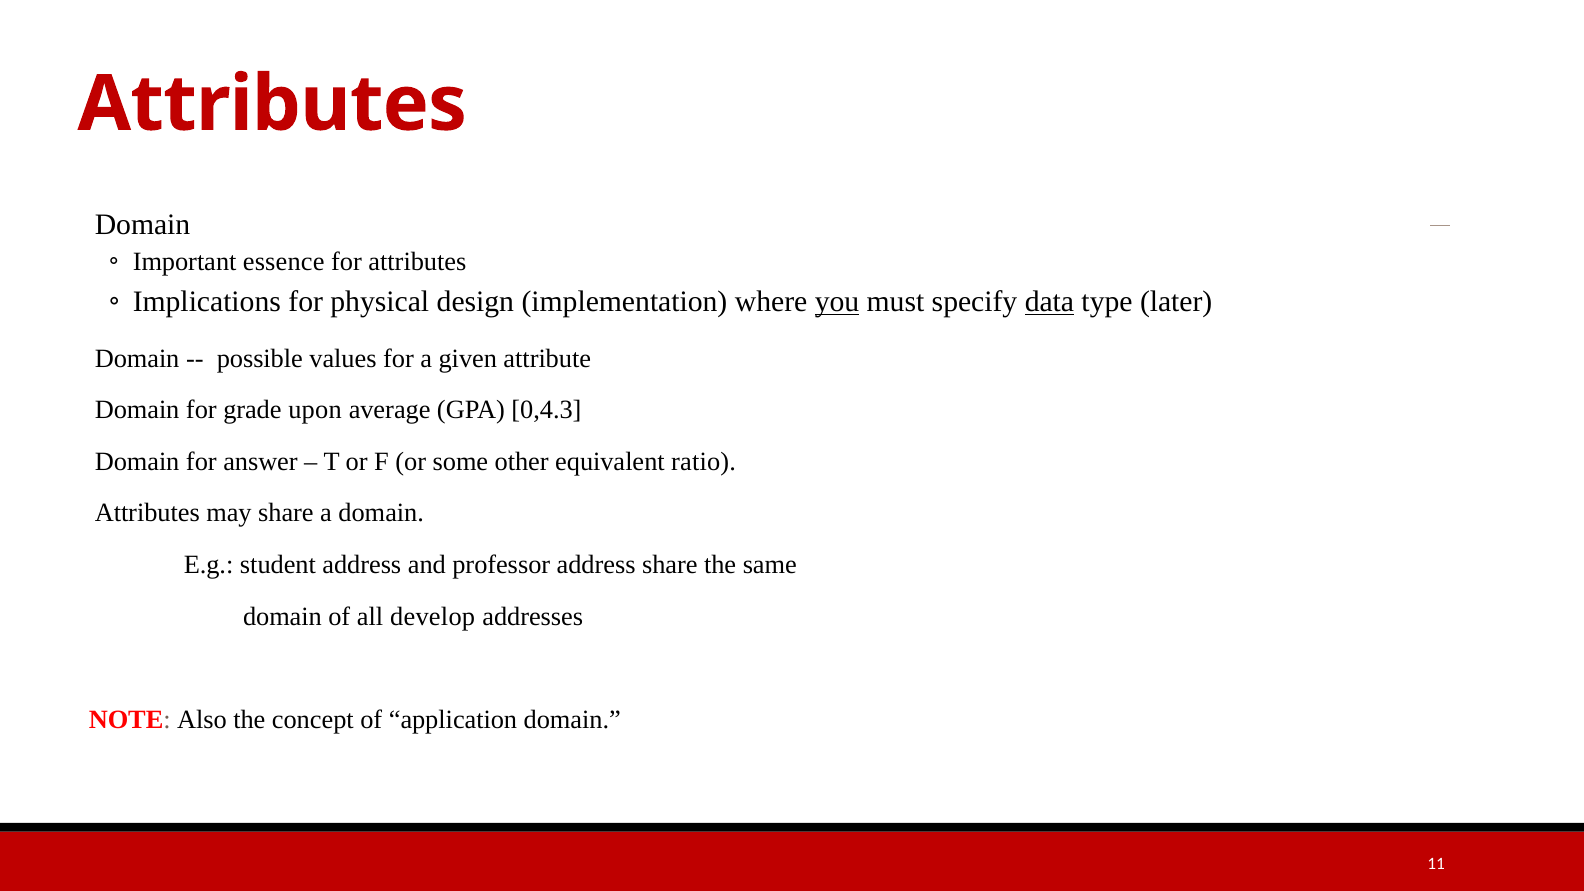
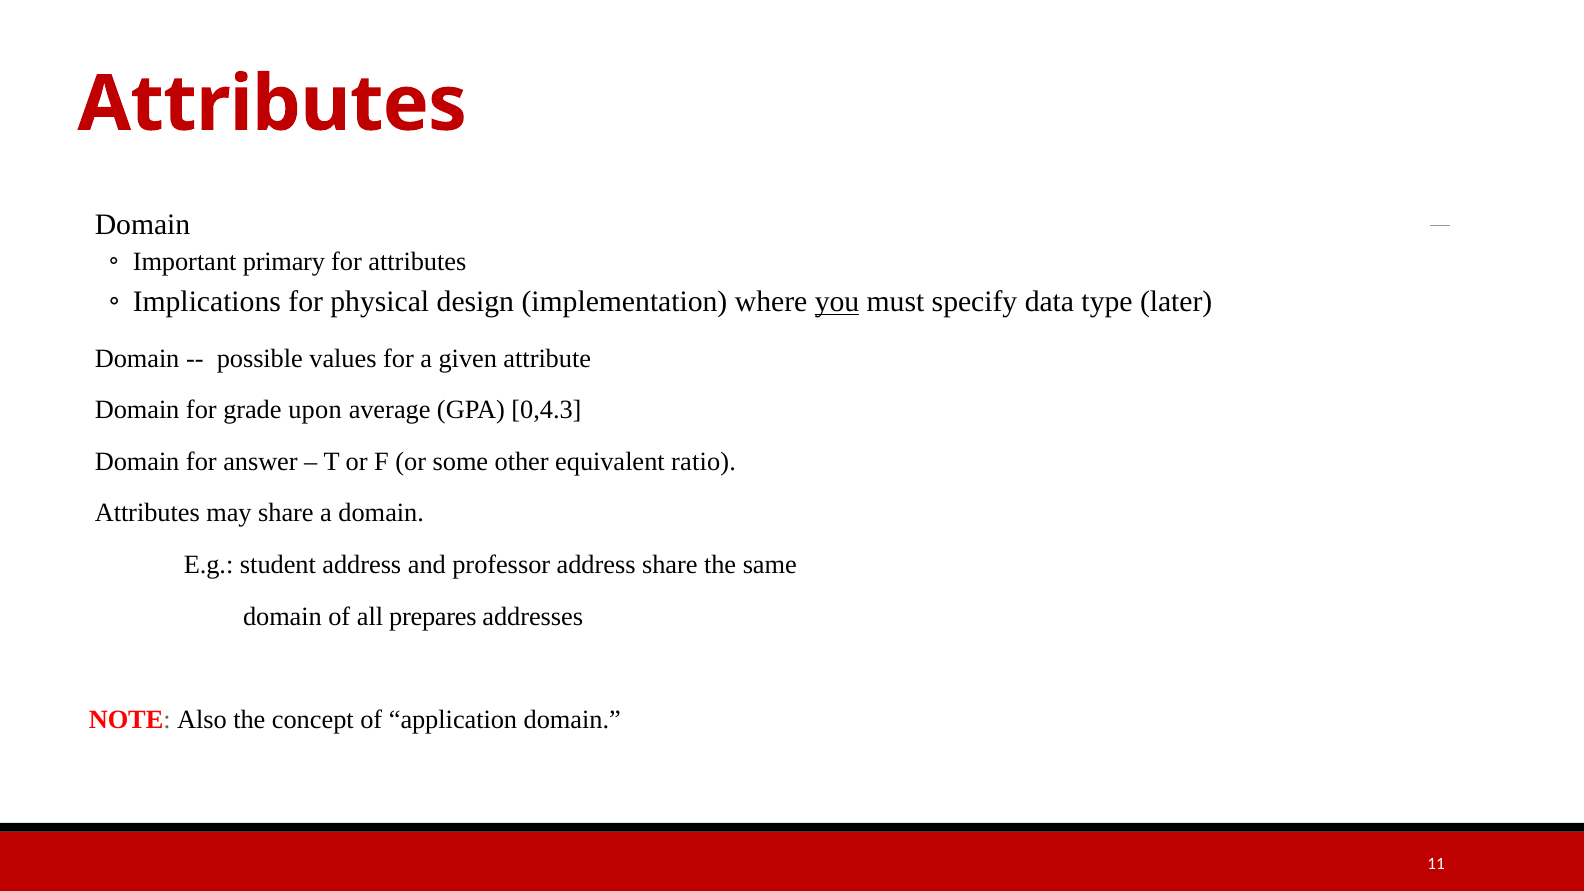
essence: essence -> primary
data underline: present -> none
develop: develop -> prepares
